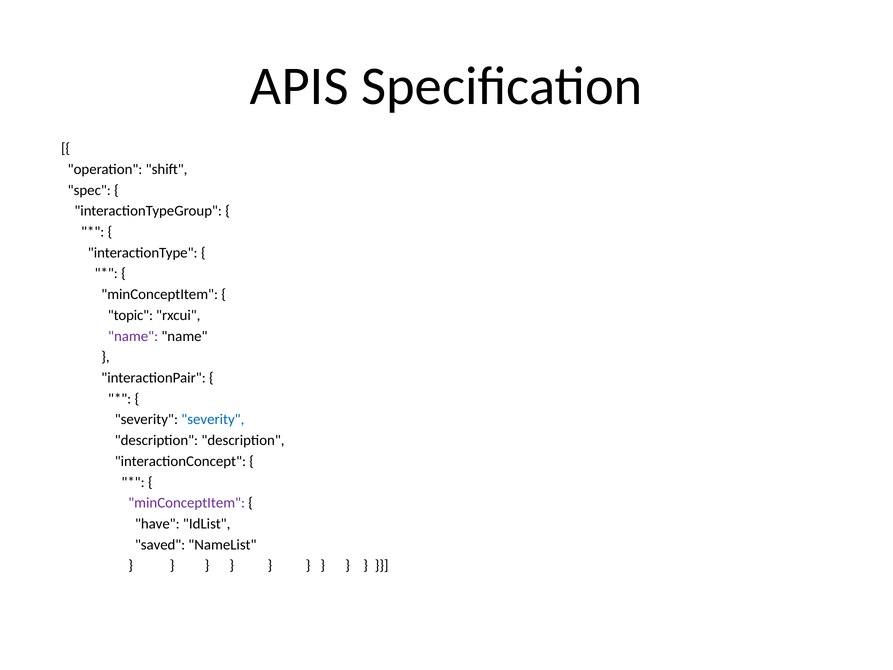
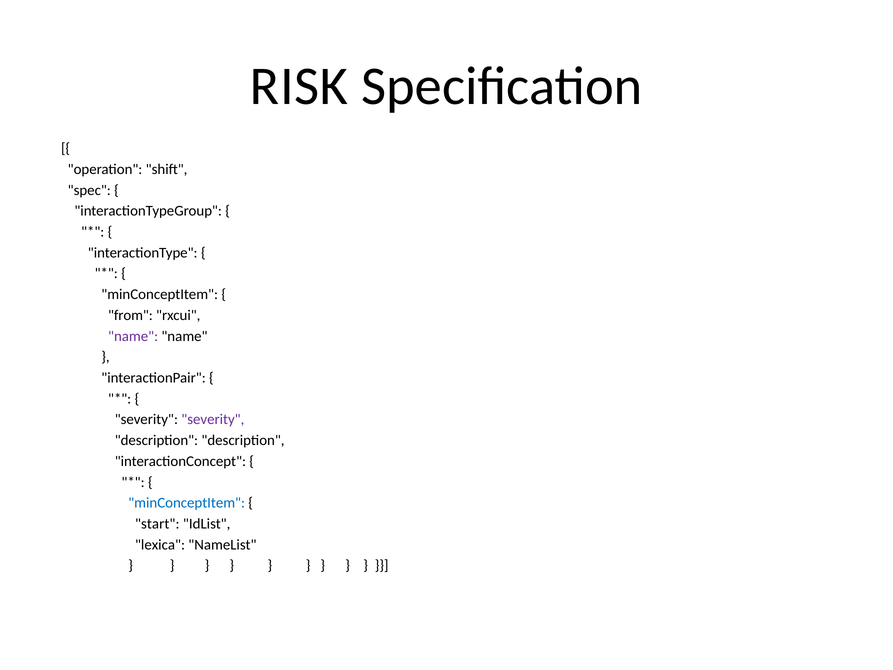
APIS: APIS -> RISK
topic: topic -> from
severity at (213, 419) colour: blue -> purple
minConceptItem at (187, 503) colour: purple -> blue
have: have -> start
saved: saved -> lexica
